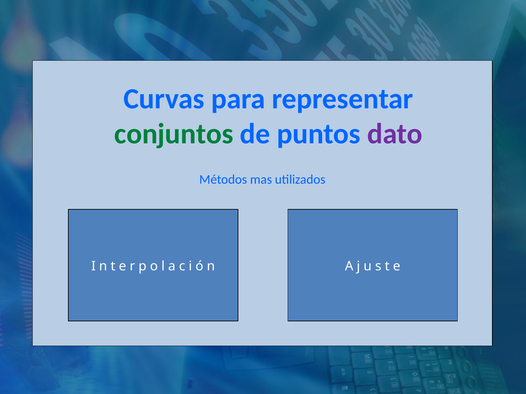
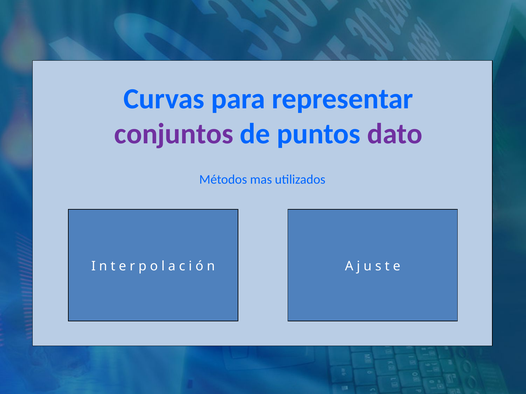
conjuntos colour: green -> purple
